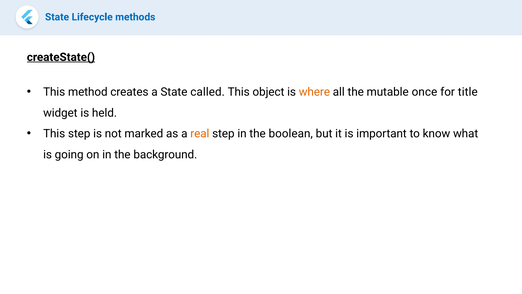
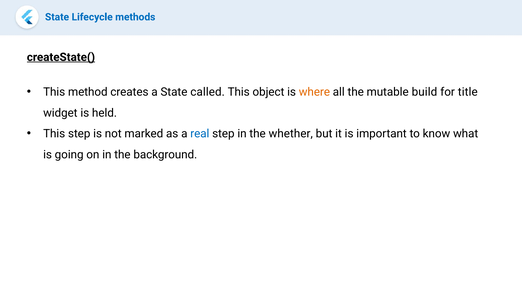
once: once -> build
real colour: orange -> blue
boolean: boolean -> whether
